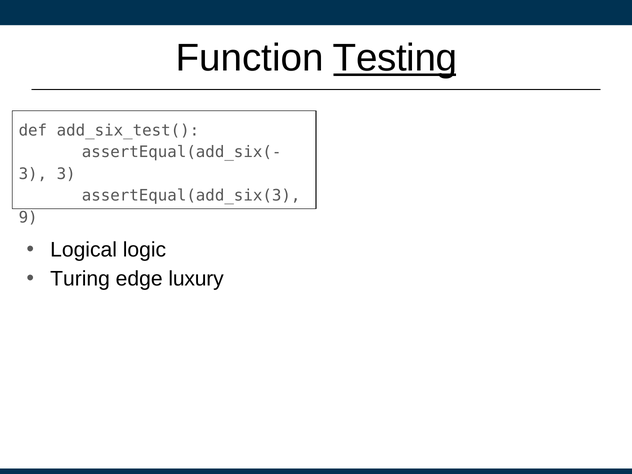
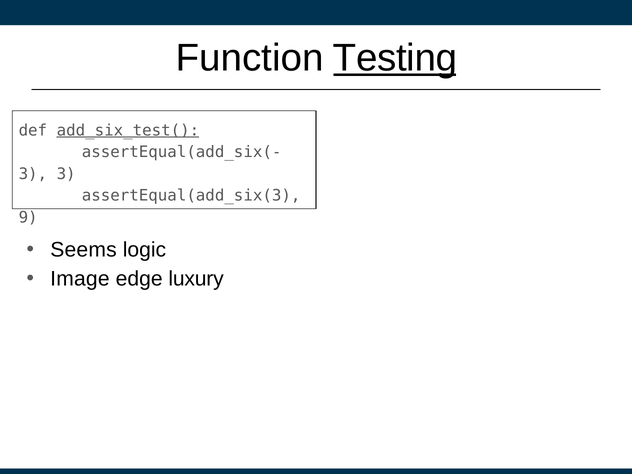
add_six_test( underline: none -> present
Logical: Logical -> Seems
Turing: Turing -> Image
